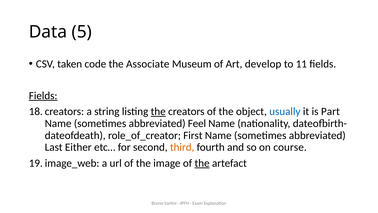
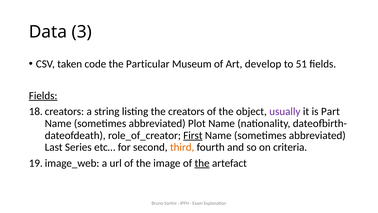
5: 5 -> 3
Associate: Associate -> Particular
11: 11 -> 51
the at (158, 111) underline: present -> none
usually colour: blue -> purple
Feel: Feel -> Plot
First underline: none -> present
Either: Either -> Series
course: course -> criteria
